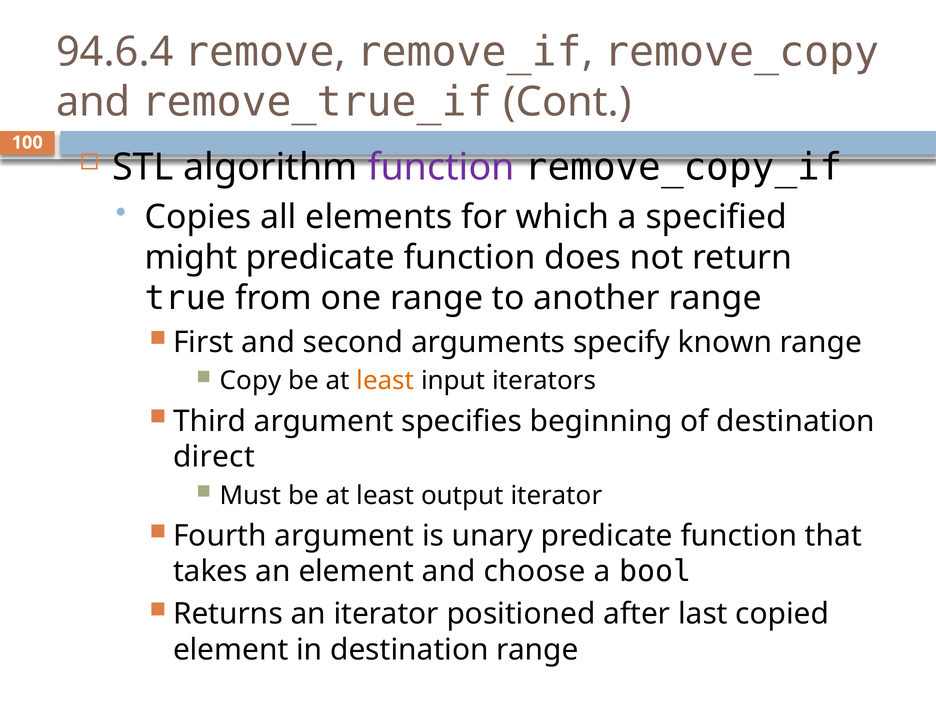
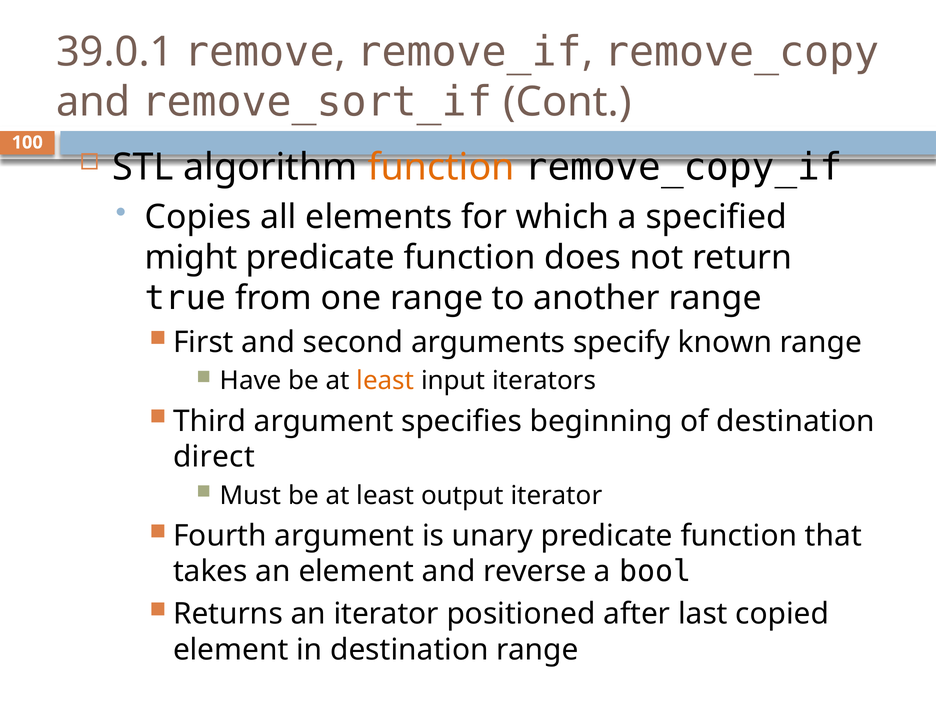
94.6.4: 94.6.4 -> 39.0.1
remove_true_if: remove_true_if -> remove_sort_if
function at (441, 167) colour: purple -> orange
Copy: Copy -> Have
choose: choose -> reverse
